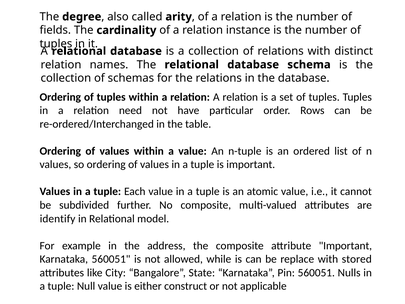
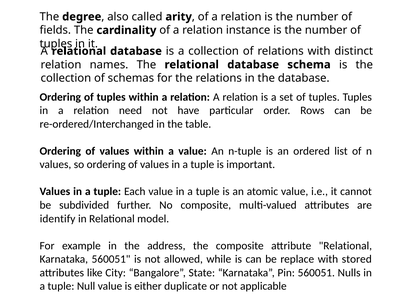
attribute Important: Important -> Relational
construct: construct -> duplicate
